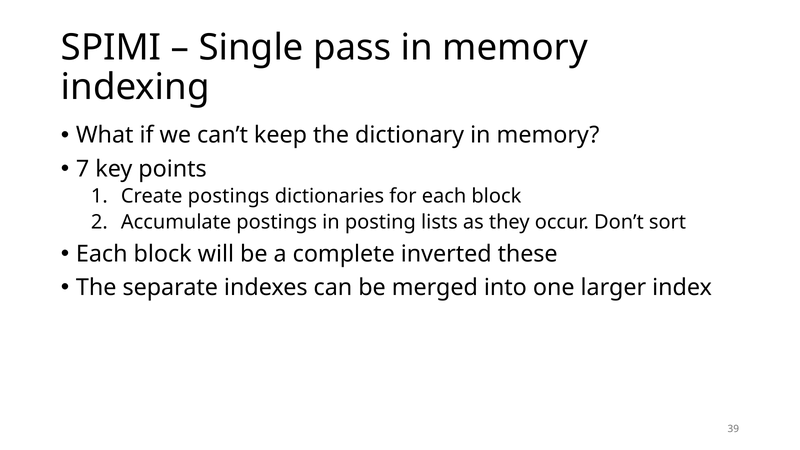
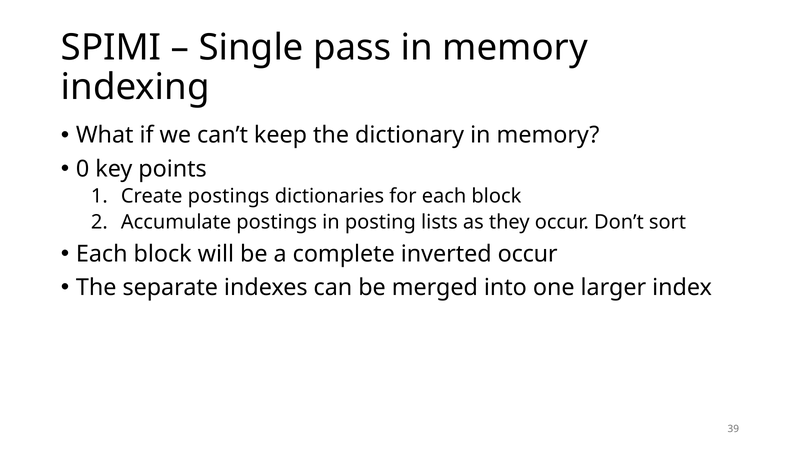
7: 7 -> 0
inverted these: these -> occur
